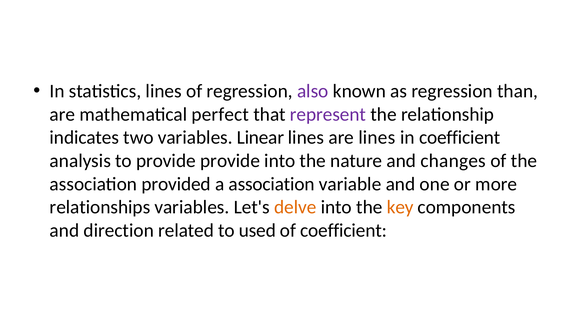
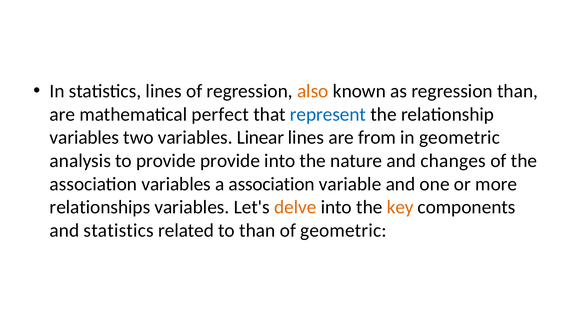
also colour: purple -> orange
represent colour: purple -> blue
indicates at (84, 138): indicates -> variables
are lines: lines -> from
in coefficient: coefficient -> geometric
association provided: provided -> variables
and direction: direction -> statistics
to used: used -> than
of coefficient: coefficient -> geometric
